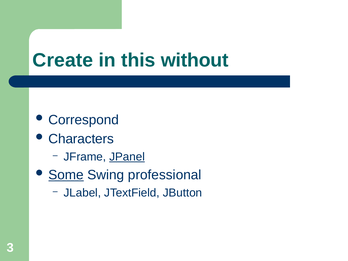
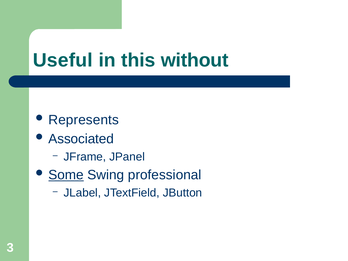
Create: Create -> Useful
Correspond: Correspond -> Represents
Characters: Characters -> Associated
JPanel underline: present -> none
